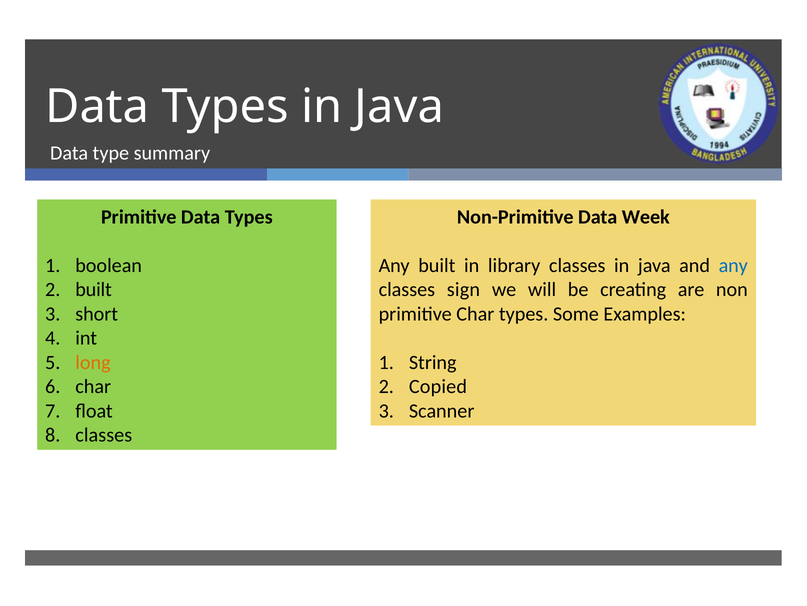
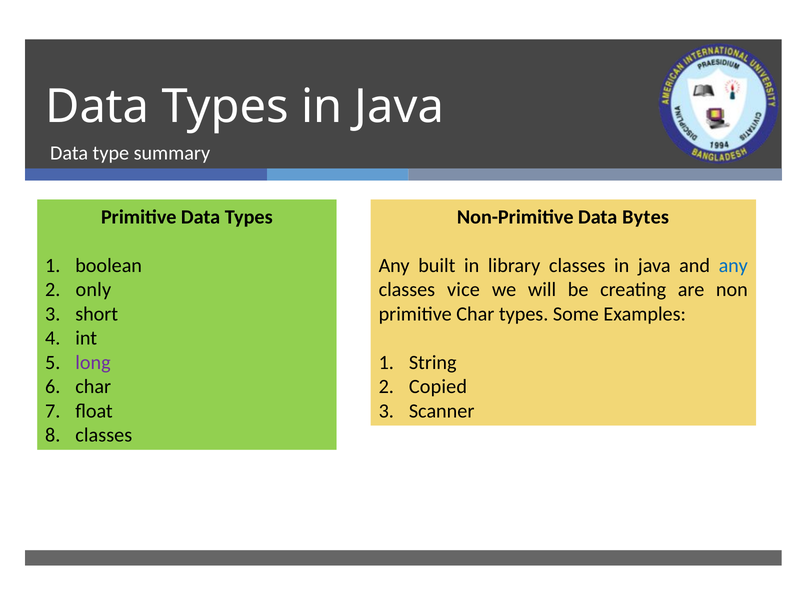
Week: Week -> Bytes
built at (94, 289): built -> only
sign: sign -> vice
long colour: orange -> purple
